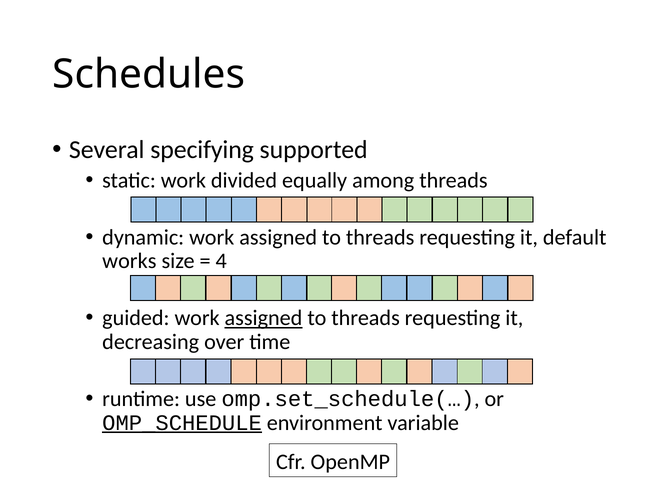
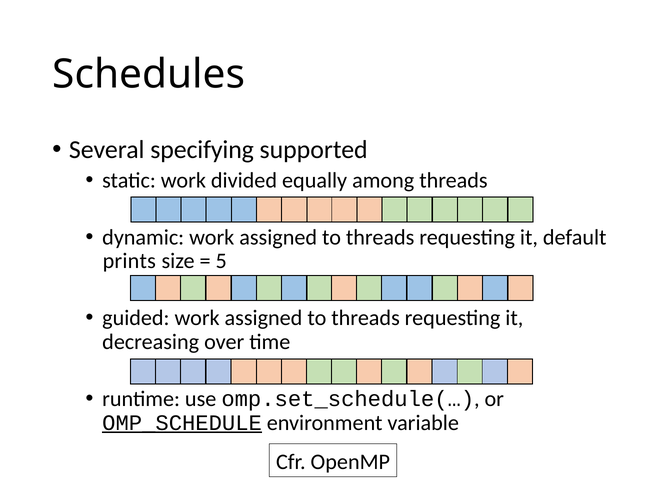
works: works -> prints
4: 4 -> 5
assigned at (264, 319) underline: present -> none
